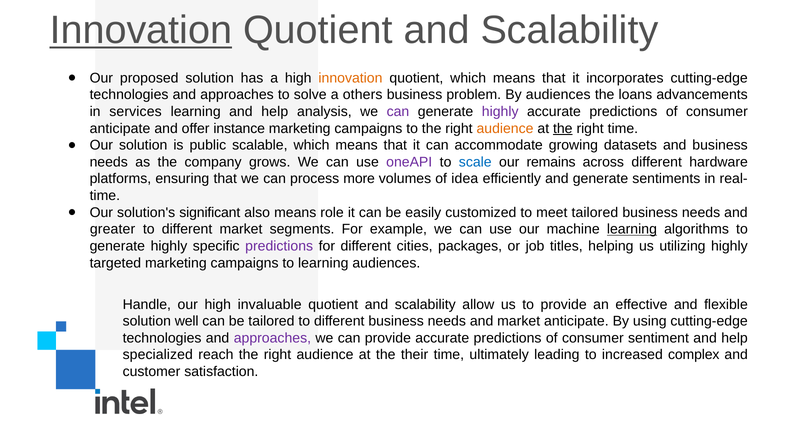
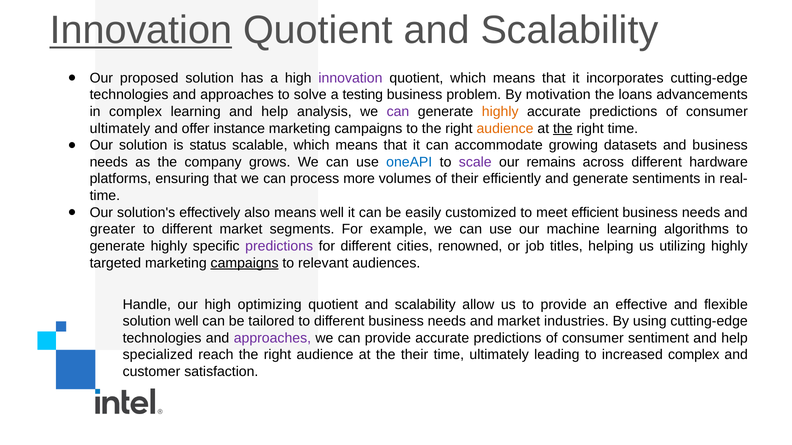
innovation at (350, 78) colour: orange -> purple
others: others -> testing
By audiences: audiences -> motivation
in services: services -> complex
highly at (500, 112) colour: purple -> orange
anticipate at (120, 129): anticipate -> ultimately
public: public -> status
oneAPI colour: purple -> blue
scale colour: blue -> purple
of idea: idea -> their
significant: significant -> effectively
means role: role -> well
meet tailored: tailored -> efficient
learning at (632, 230) underline: present -> none
packages: packages -> renowned
campaigns at (245, 263) underline: none -> present
to learning: learning -> relevant
invaluable: invaluable -> optimizing
market anticipate: anticipate -> industries
